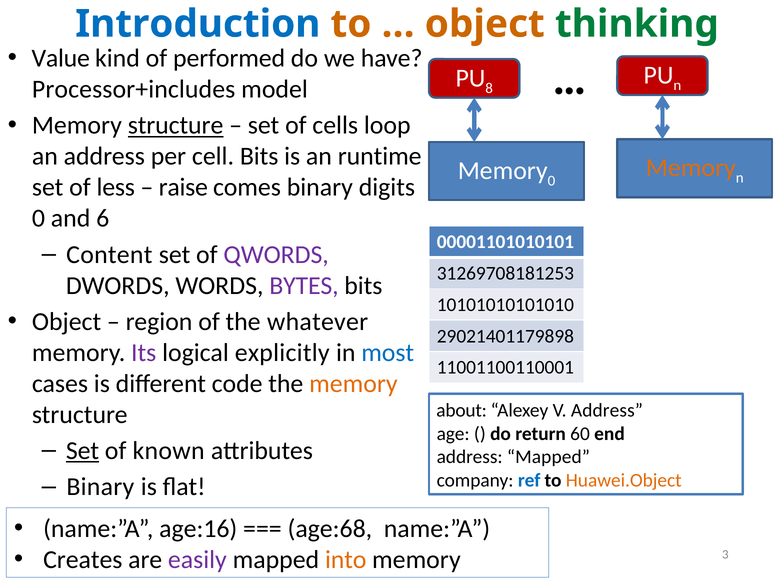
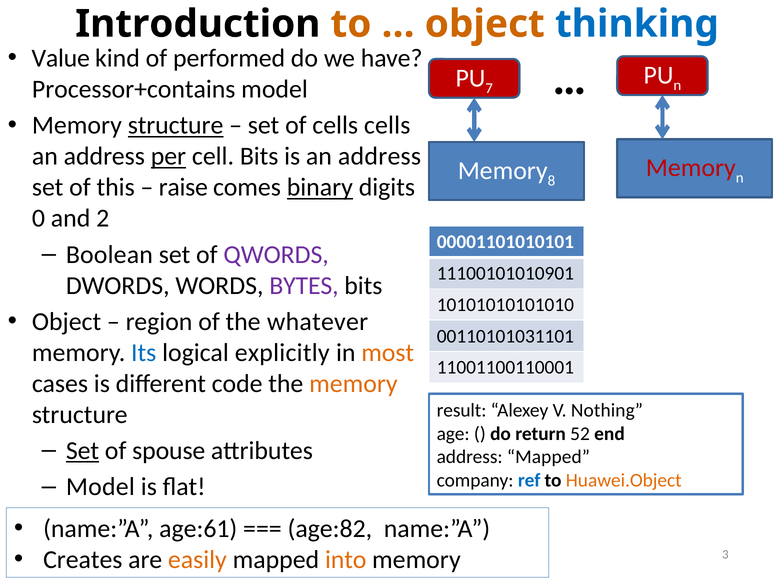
Introduction colour: blue -> black
thinking colour: green -> blue
8: 8 -> 7
Processor+includes: Processor+includes -> Processor+contains
cells loop: loop -> cells
per underline: none -> present
is an runtime: runtime -> address
Memory at (691, 168) colour: orange -> red
Memory 0: 0 -> 8
less: less -> this
binary at (320, 188) underline: none -> present
6: 6 -> 2
Content: Content -> Boolean
31269708181253: 31269708181253 -> 11100101010901
29021401179898: 29021401179898 -> 00110101031101
Its colour: purple -> blue
most colour: blue -> orange
about: about -> result
V Address: Address -> Nothing
60: 60 -> 52
known: known -> spouse
Binary at (100, 487): Binary -> Model
age:16: age:16 -> age:61
age:68: age:68 -> age:82
easily colour: purple -> orange
